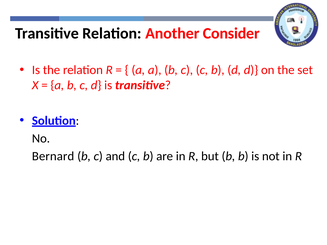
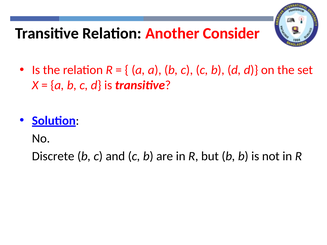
Bernard: Bernard -> Discrete
